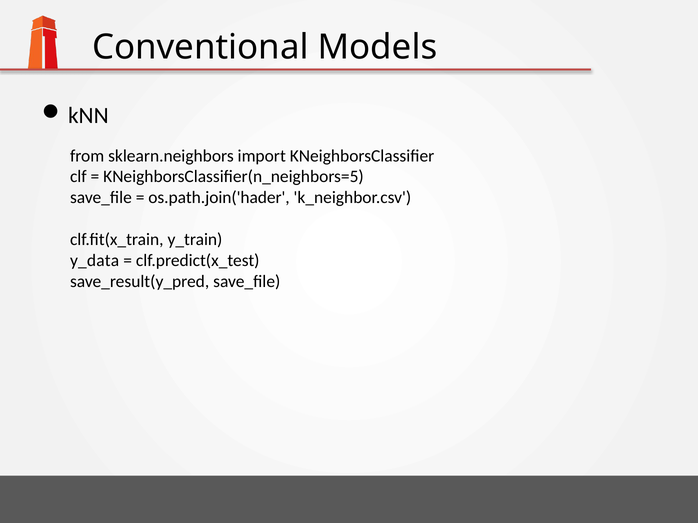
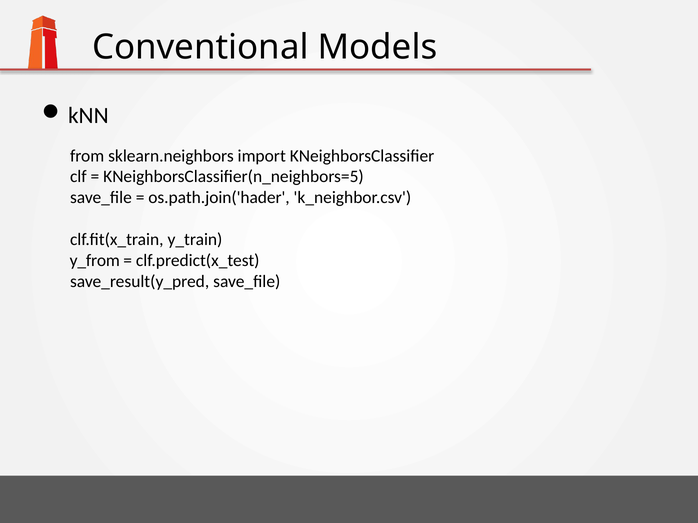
y_data: y_data -> y_from
